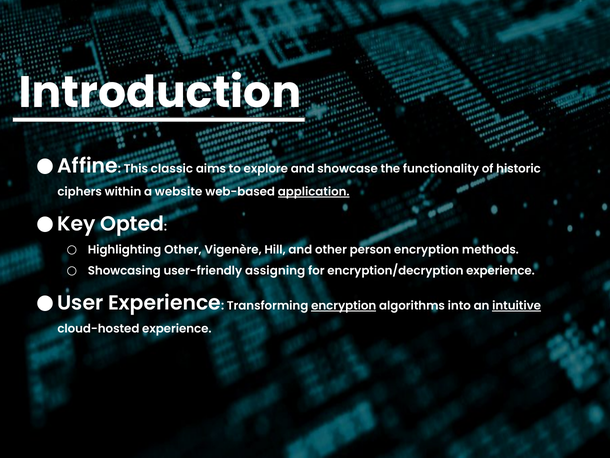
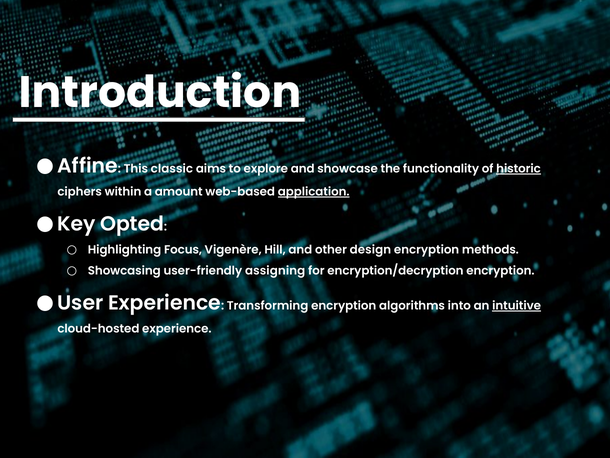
historic underline: none -> present
website: website -> amount
Highlighting Other: Other -> Focus
person: person -> design
encryption/decryption experience: experience -> encryption
encryption at (344, 306) underline: present -> none
